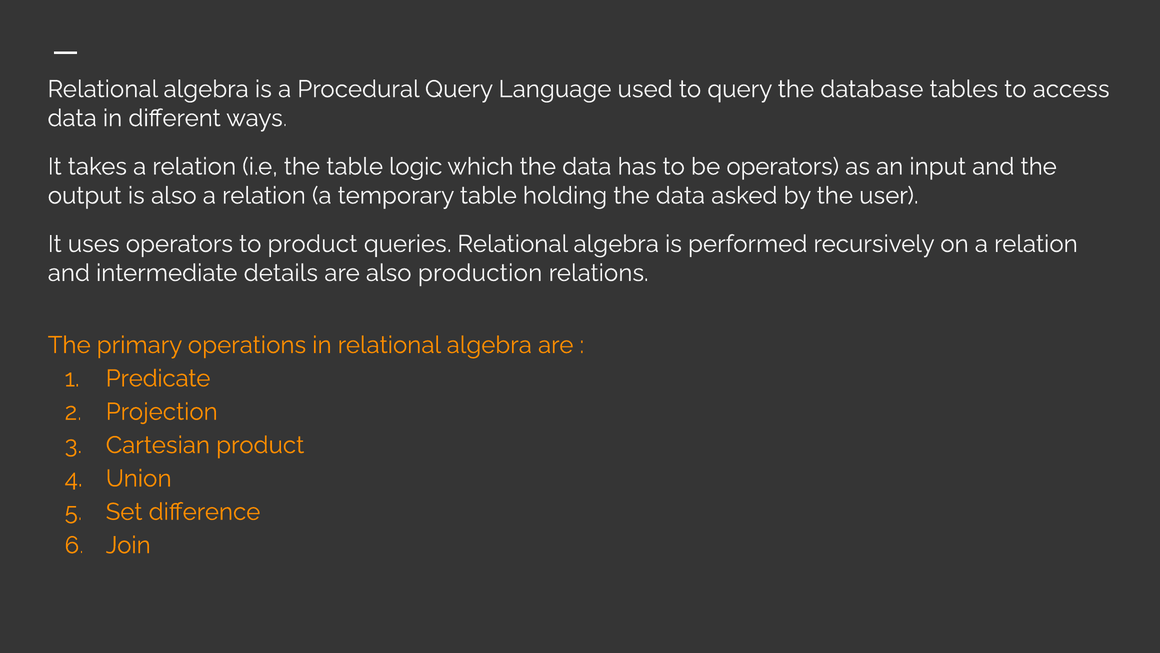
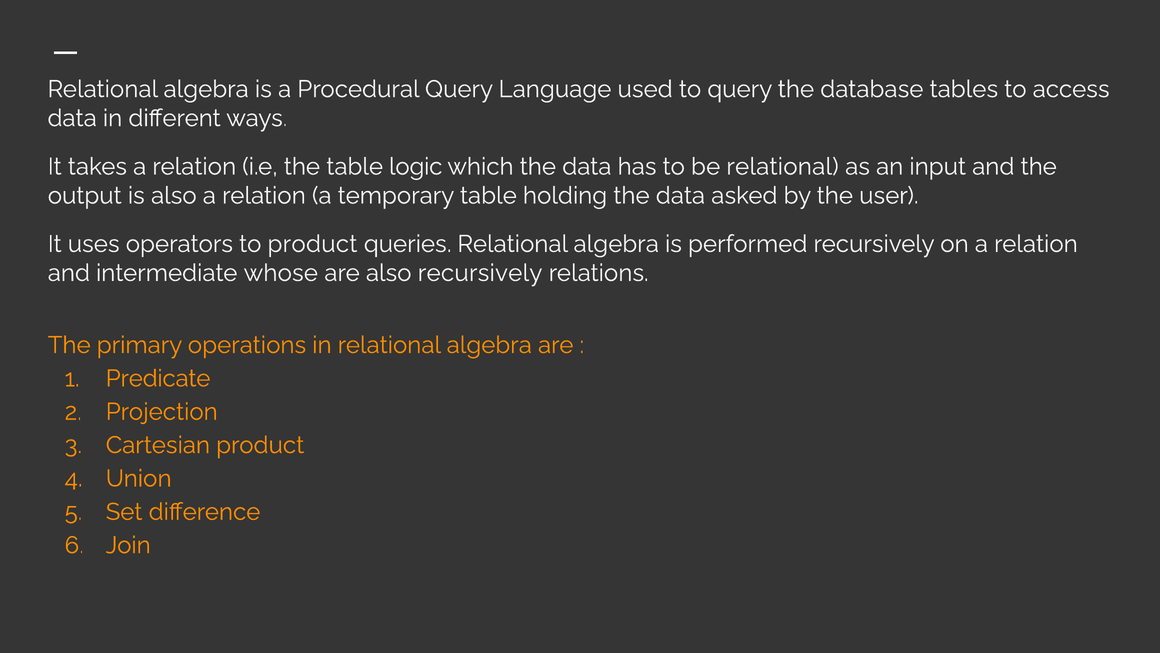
be operators: operators -> relational
details: details -> whose
also production: production -> recursively
